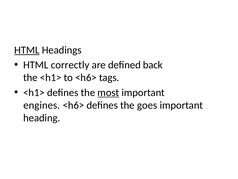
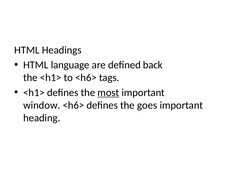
HTML at (27, 50) underline: present -> none
correctly: correctly -> language
engines: engines -> window
